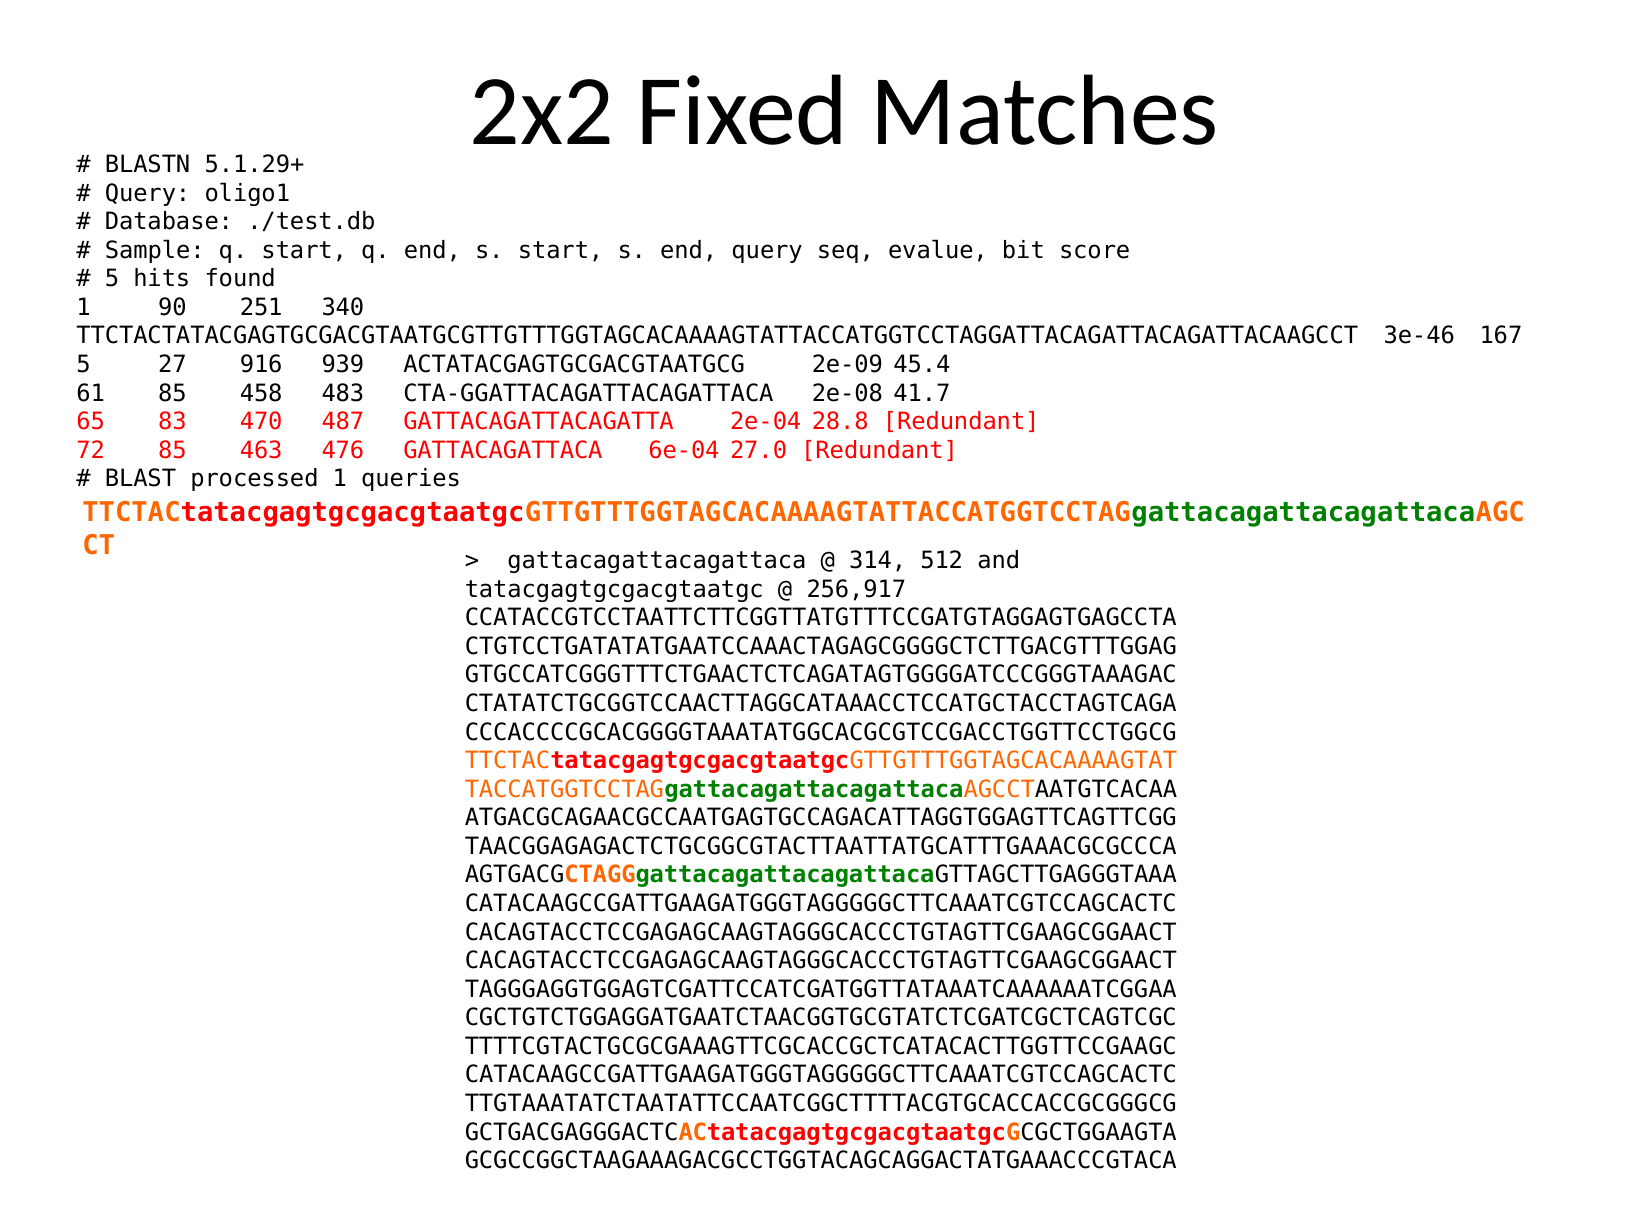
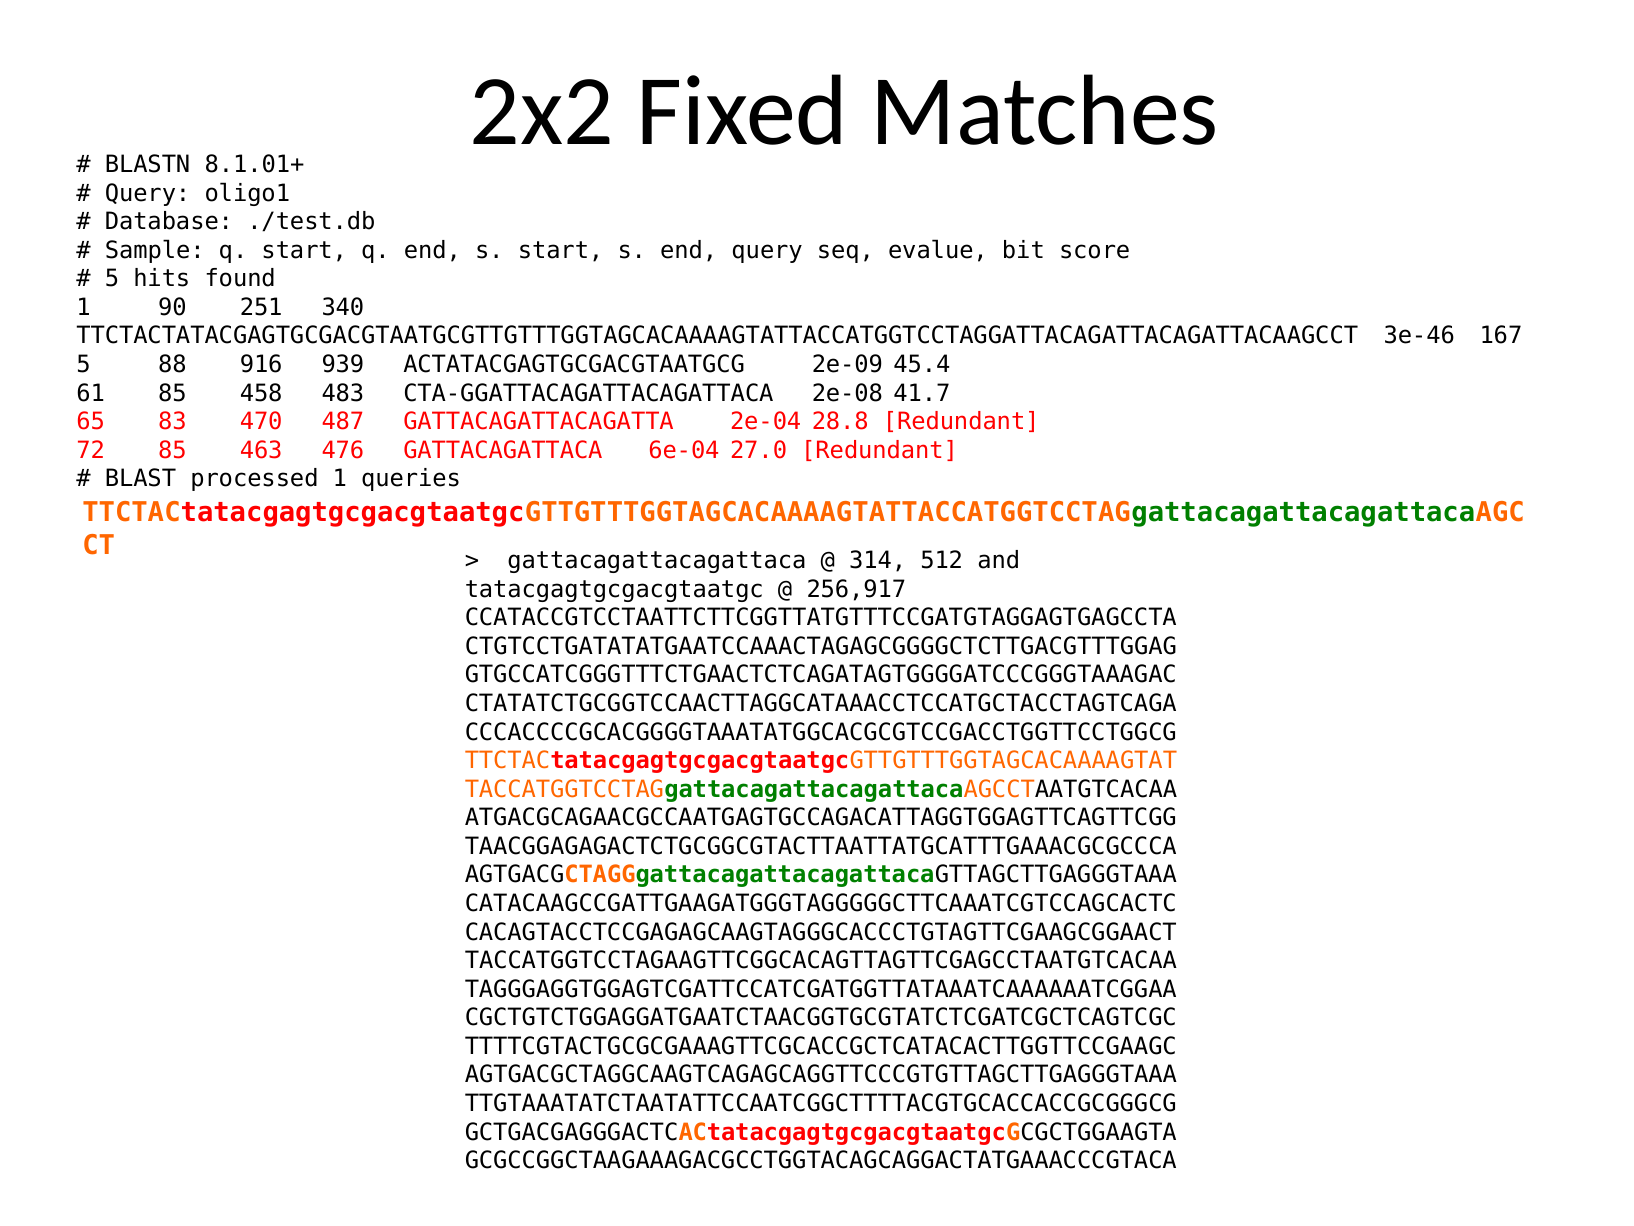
5.1.29+: 5.1.29+ -> 8.1.01+
27: 27 -> 88
CACAGTACCTCCGAGAGCAAGTAGGGCACCCTGTAGTTCGAAGCGGAACT at (821, 960): CACAGTACCTCCGAGAGCAAGTAGGGCACCCTGTAGTTCGAAGCGGAACT -> TACCATGGTCCTAGAAGTTCGGCACAGTTAGTTCGAGCCTAATGTCACAA
CATACAAGCCGATTGAAGATGGGTAGGGGGCTTCAAATCGTCCAGCACTC at (821, 1075): CATACAAGCCGATTGAAGATGGGTAGGGGGCTTCAAATCGTCCAGCACTC -> AGTGACGCTAGGCAAGTCAGAGCAGGTTCCCGTGTTAGCTTGAGGGTAAA
